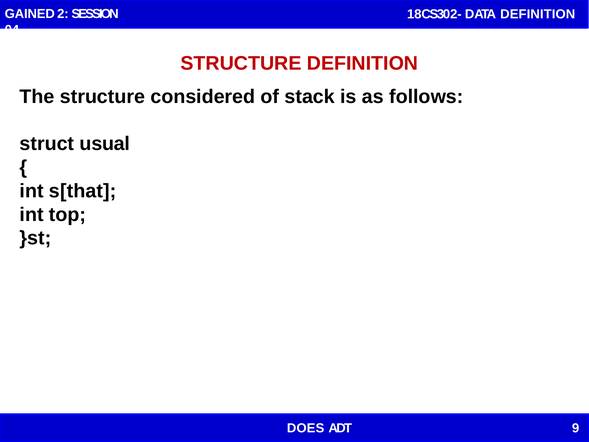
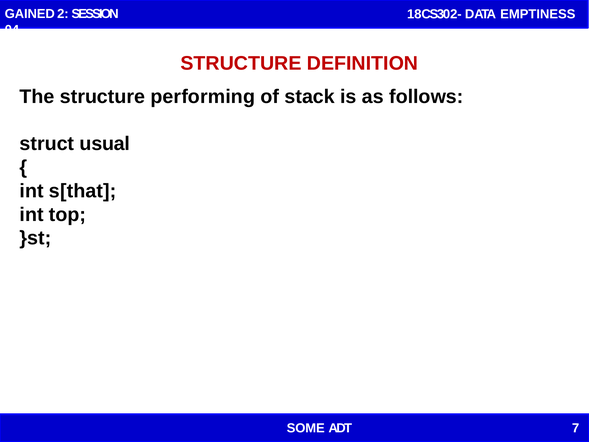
DATA DEFINITION: DEFINITION -> EMPTINESS
considered: considered -> performing
DOES: DOES -> SOME
9: 9 -> 7
